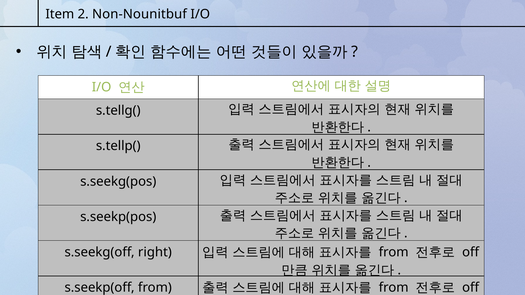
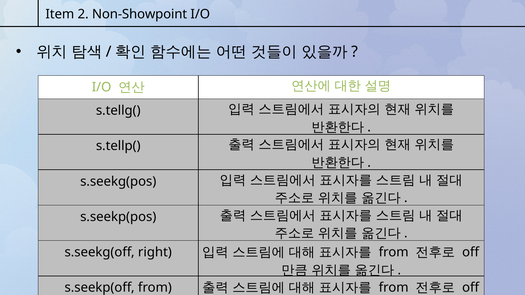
Non-Nounitbuf: Non-Nounitbuf -> Non-Showpoint
